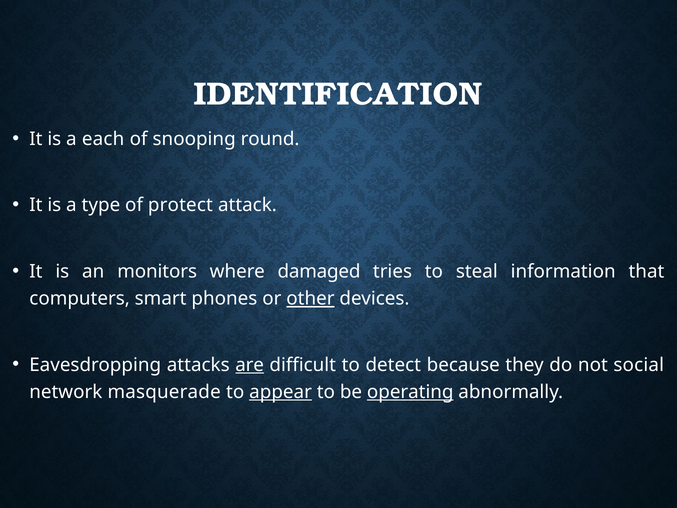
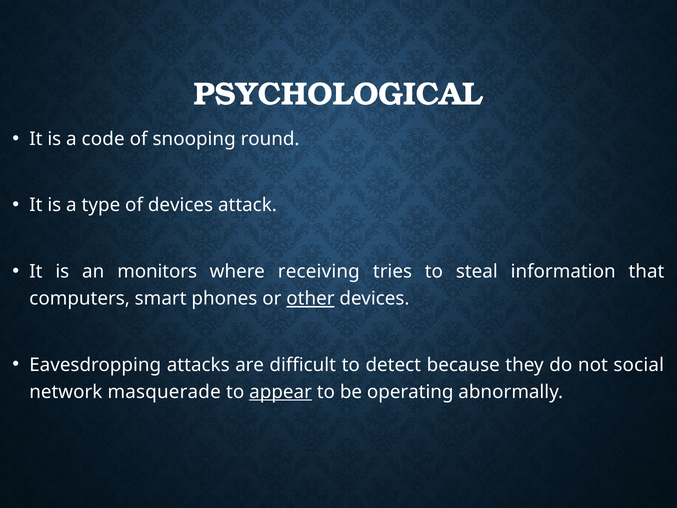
IDENTIFICATION: IDENTIFICATION -> PSYCHOLOGICAL
each: each -> code
of protect: protect -> devices
damaged: damaged -> receiving
are underline: present -> none
operating underline: present -> none
